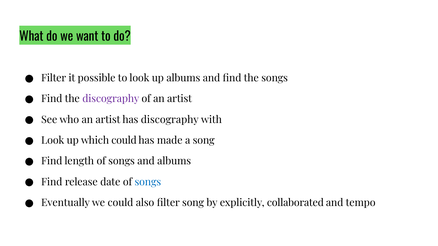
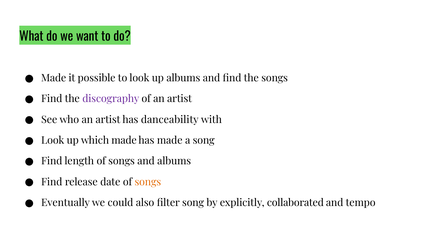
Filter at (54, 78): Filter -> Made
has discography: discography -> danceability
which could: could -> made
songs at (148, 182) colour: blue -> orange
